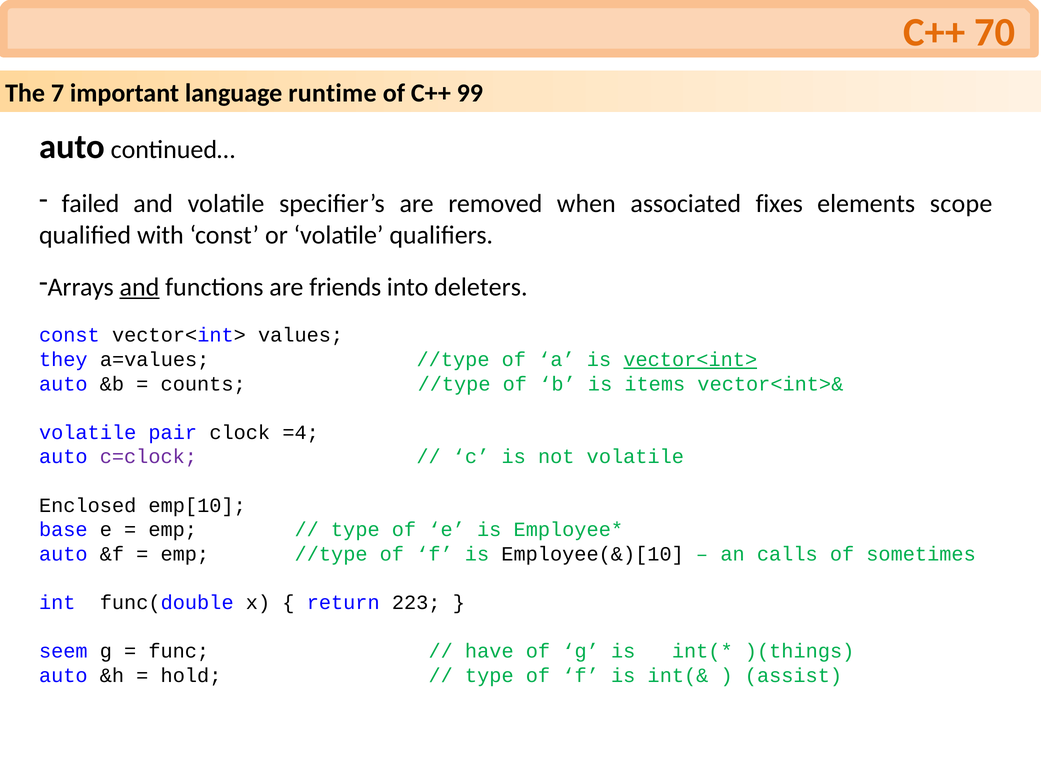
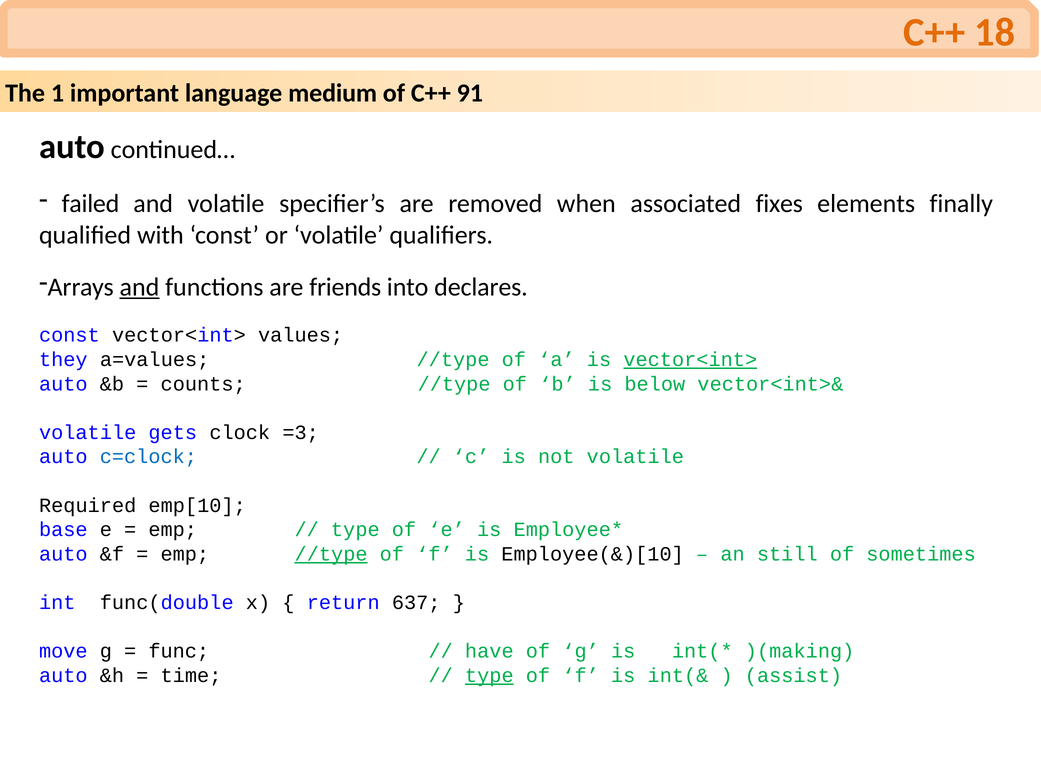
70: 70 -> 18
7: 7 -> 1
runtime: runtime -> medium
99: 99 -> 91
scope: scope -> finally
deleters: deleters -> declares
items: items -> below
pair: pair -> gets
=4: =4 -> =3
c=clock colour: purple -> blue
Enclosed: Enclosed -> Required
//type at (331, 554) underline: none -> present
calls: calls -> still
223: 223 -> 637
seem: seem -> move
)(things: )(things -> )(making
hold: hold -> time
type at (489, 675) underline: none -> present
